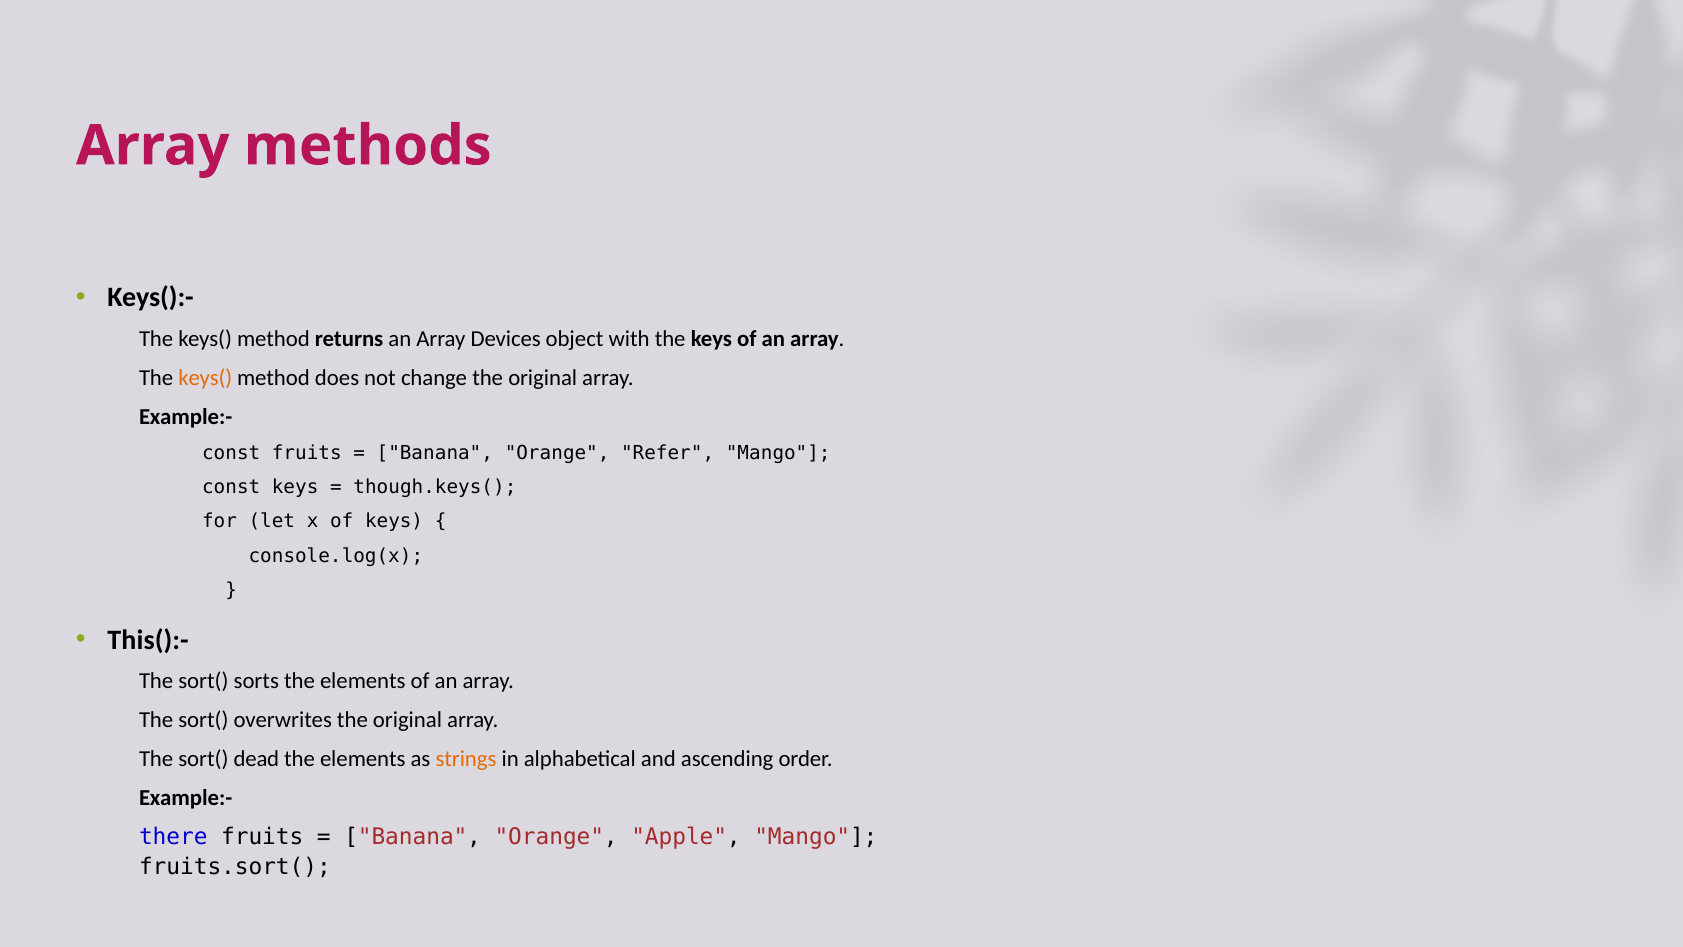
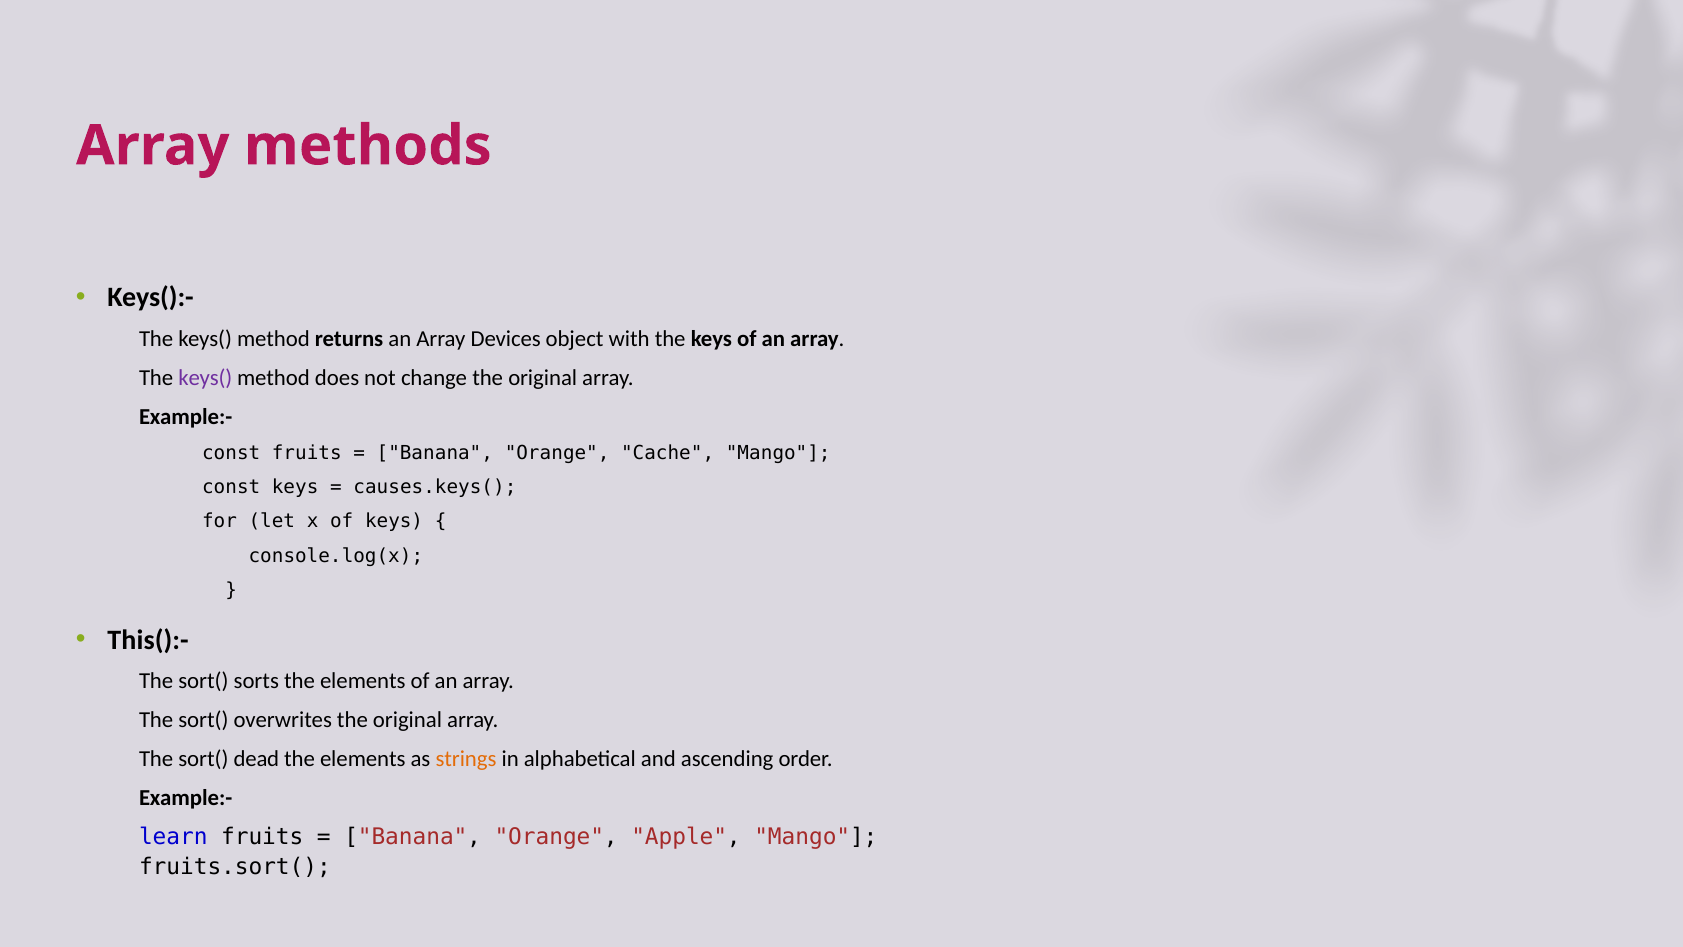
keys( at (205, 378) colour: orange -> purple
Refer: Refer -> Cache
though.keys(: though.keys( -> causes.keys(
there: there -> learn
